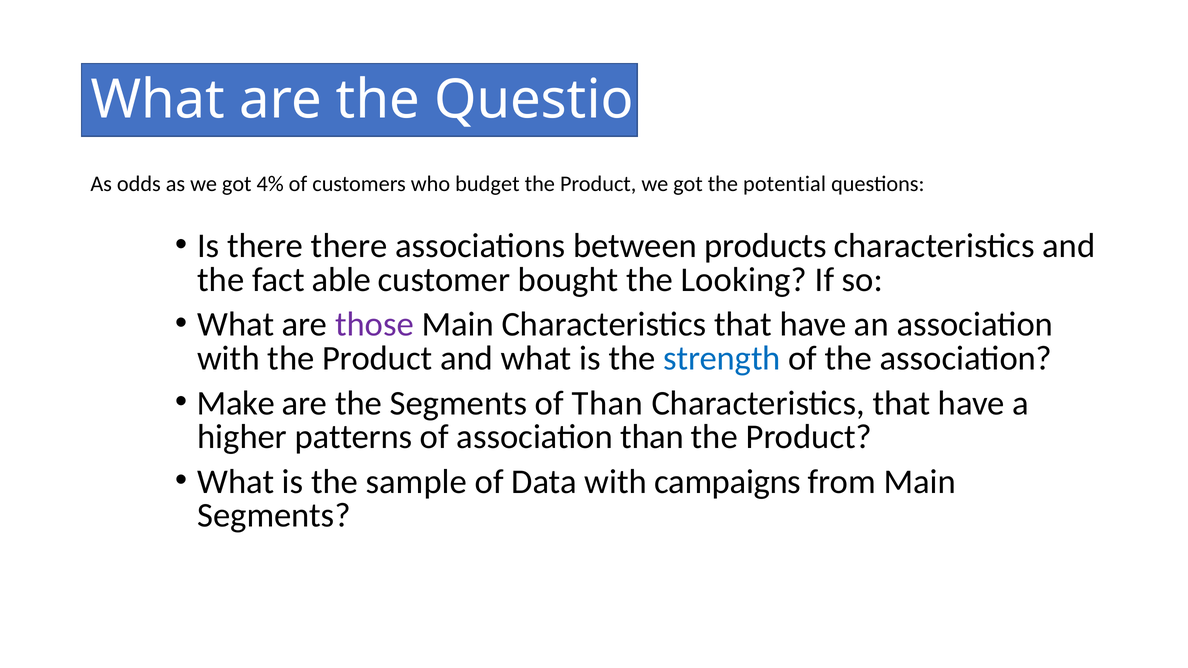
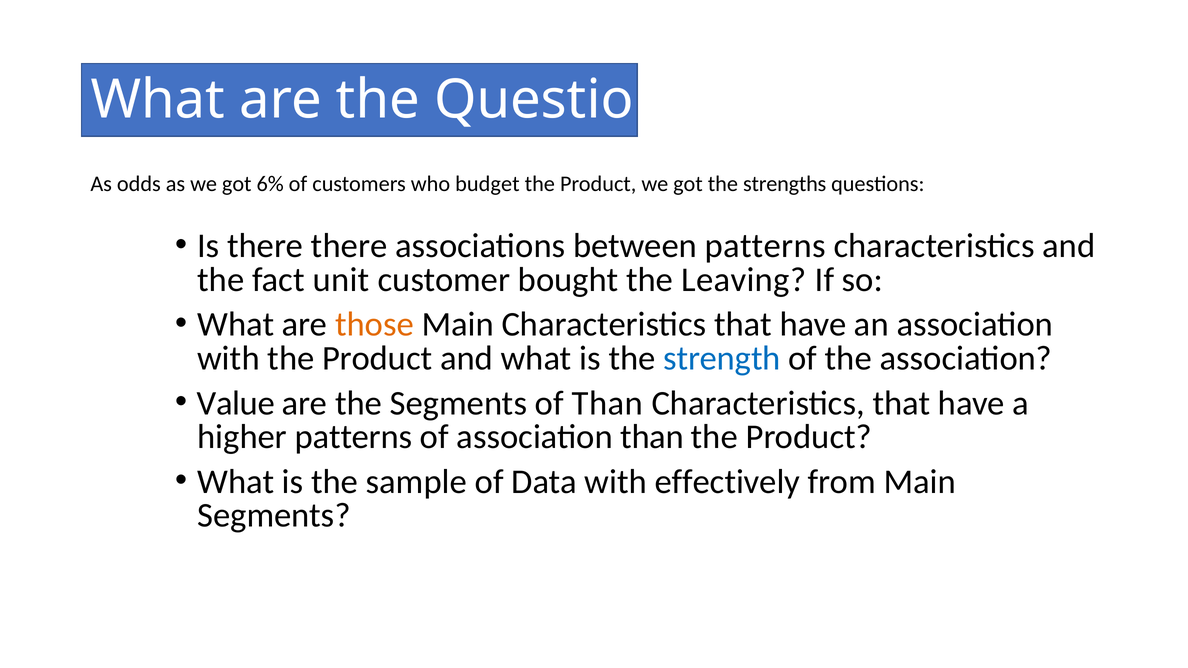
4%: 4% -> 6%
potential: potential -> strengths
between products: products -> patterns
able: able -> unit
Looking: Looking -> Leaving
those colour: purple -> orange
Make: Make -> Value
campaigns: campaigns -> effectively
